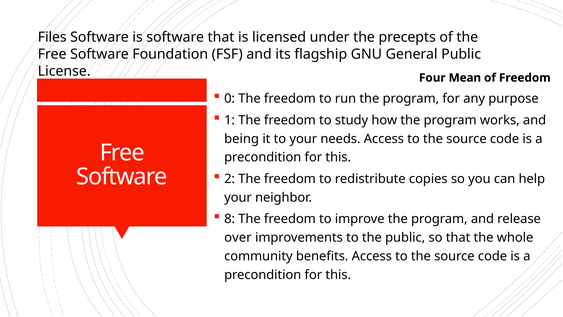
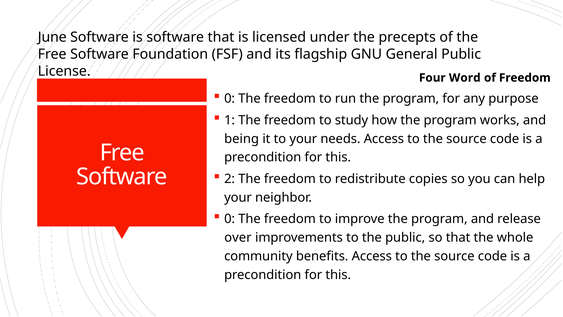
Files: Files -> June
Mean: Mean -> Word
8 at (230, 219): 8 -> 0
